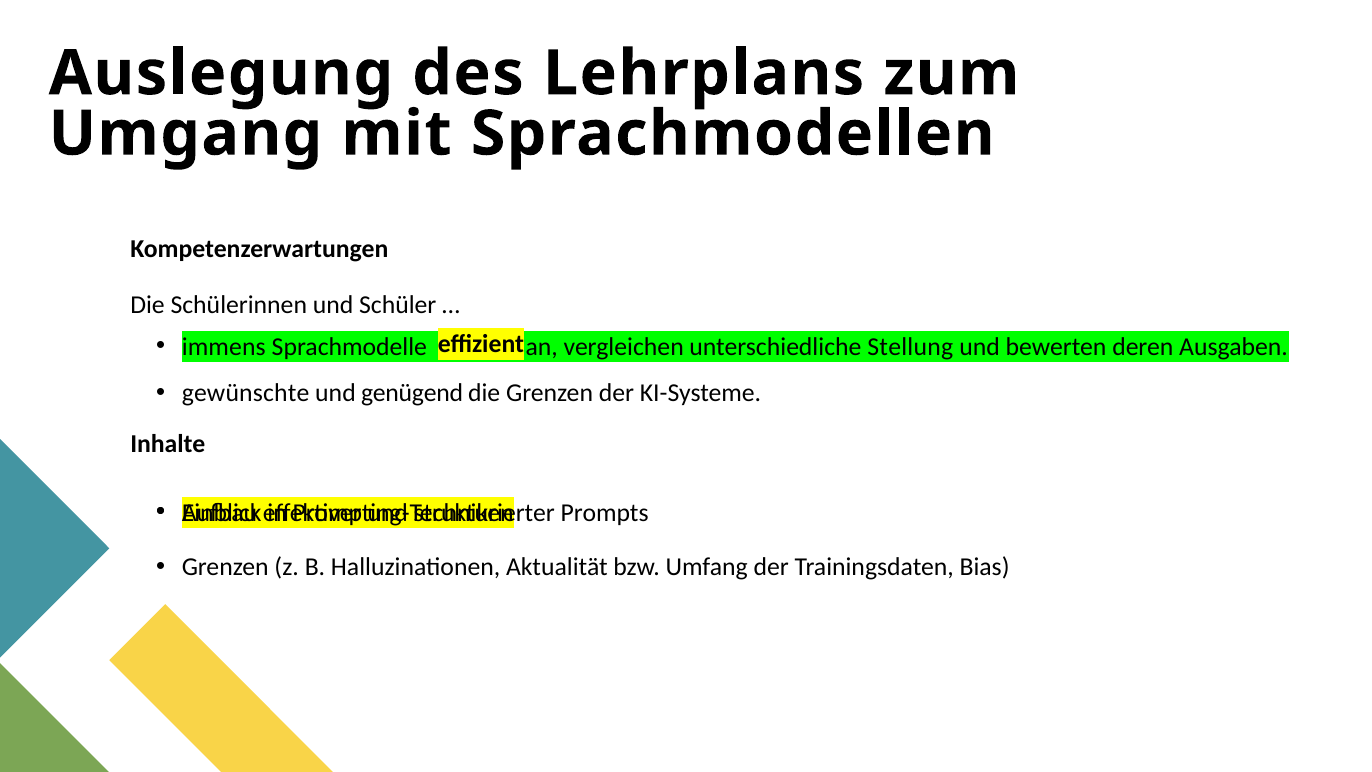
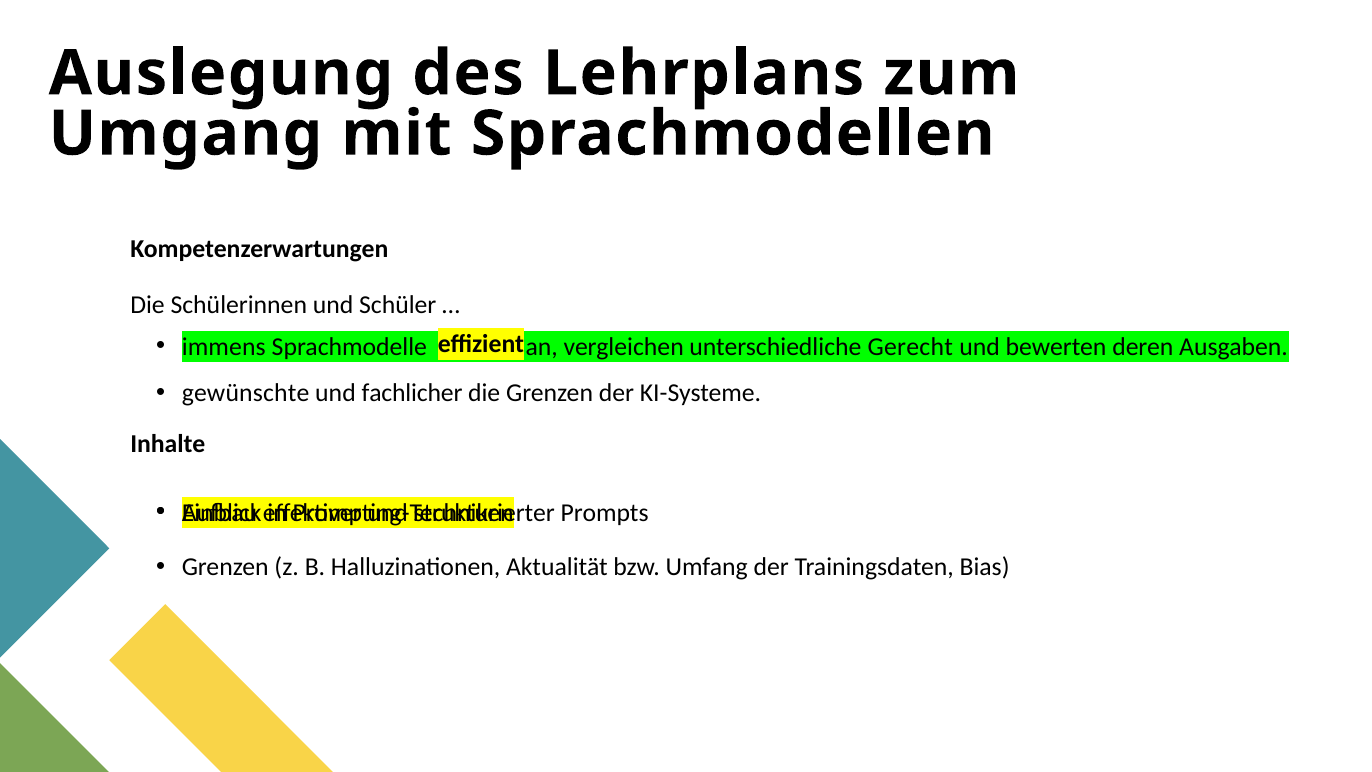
Stellung: Stellung -> Gerecht
genügend: genügend -> fachlicher
